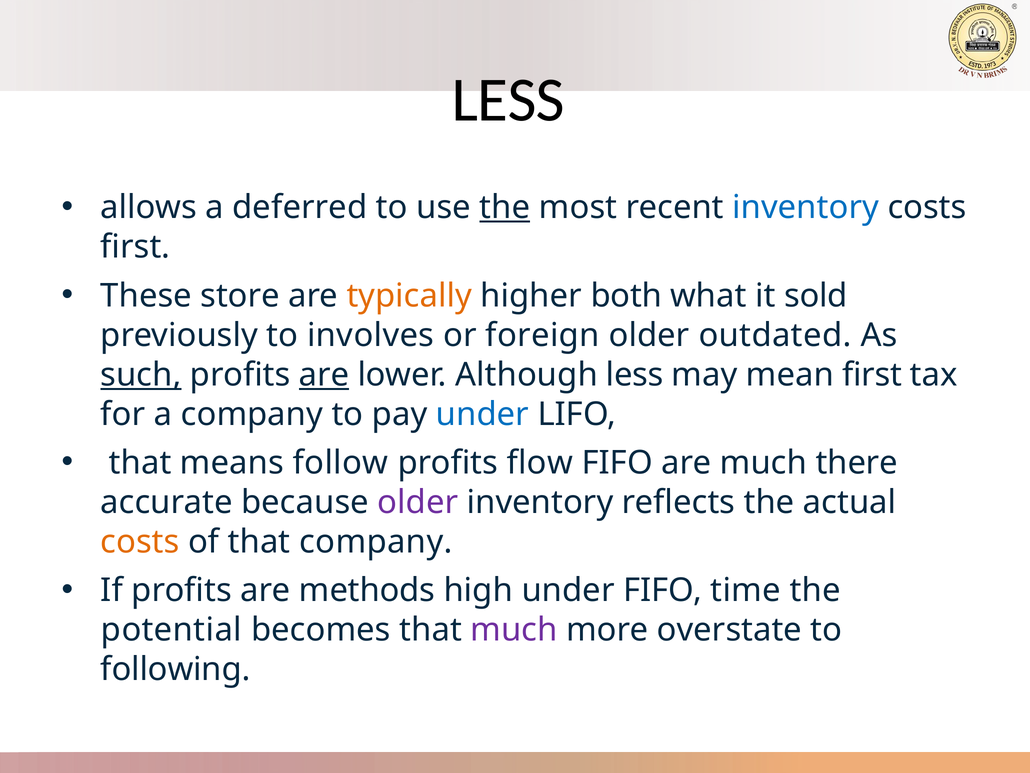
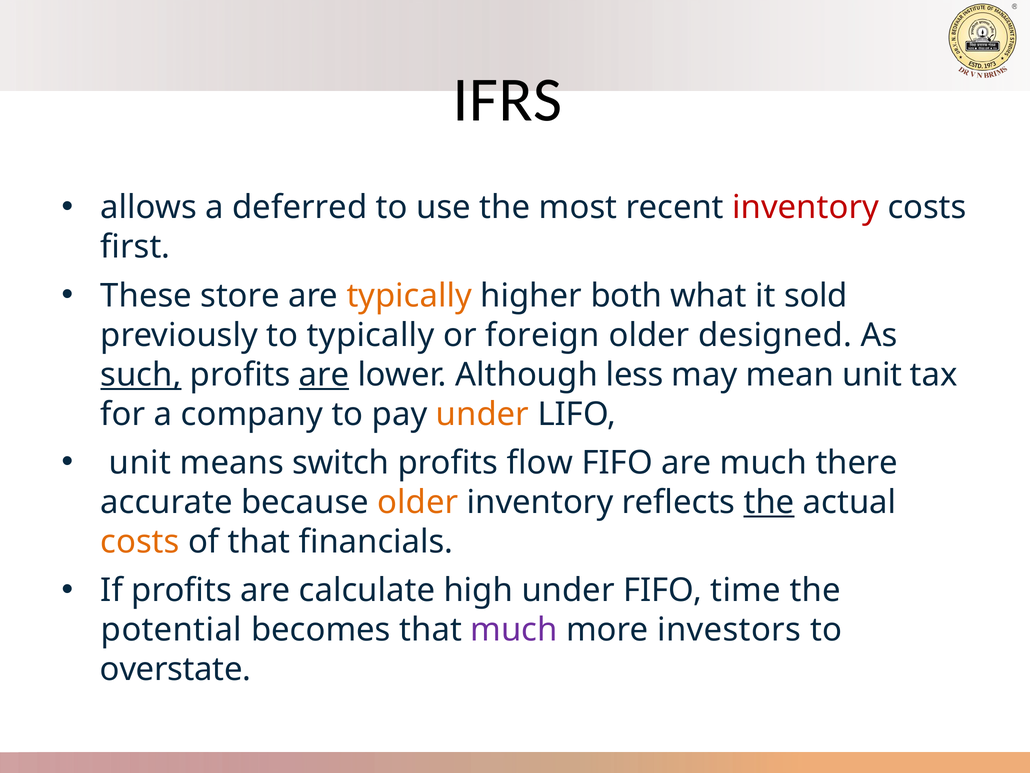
LESS at (508, 100): LESS -> IFRS
the at (505, 207) underline: present -> none
inventory at (806, 207) colour: blue -> red
to involves: involves -> typically
outdated: outdated -> designed
mean first: first -> unit
under at (482, 414) colour: blue -> orange
that at (140, 463): that -> unit
follow: follow -> switch
older at (418, 502) colour: purple -> orange
the at (769, 502) underline: none -> present
that company: company -> financials
methods: methods -> calculate
overstate: overstate -> investors
following: following -> overstate
